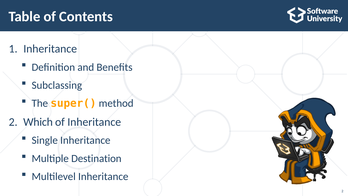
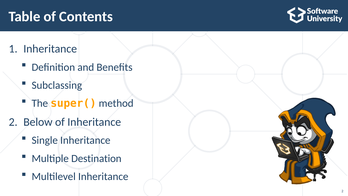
Which: Which -> Below
